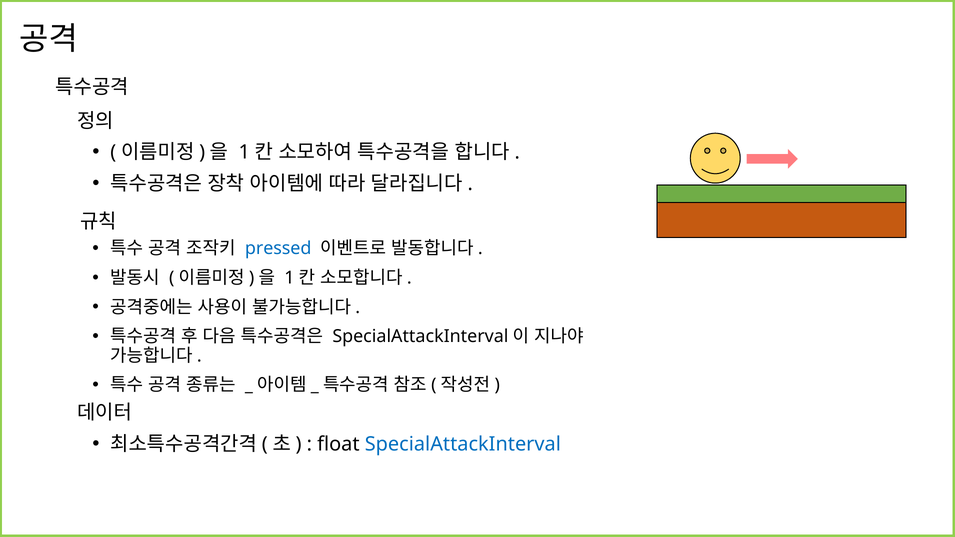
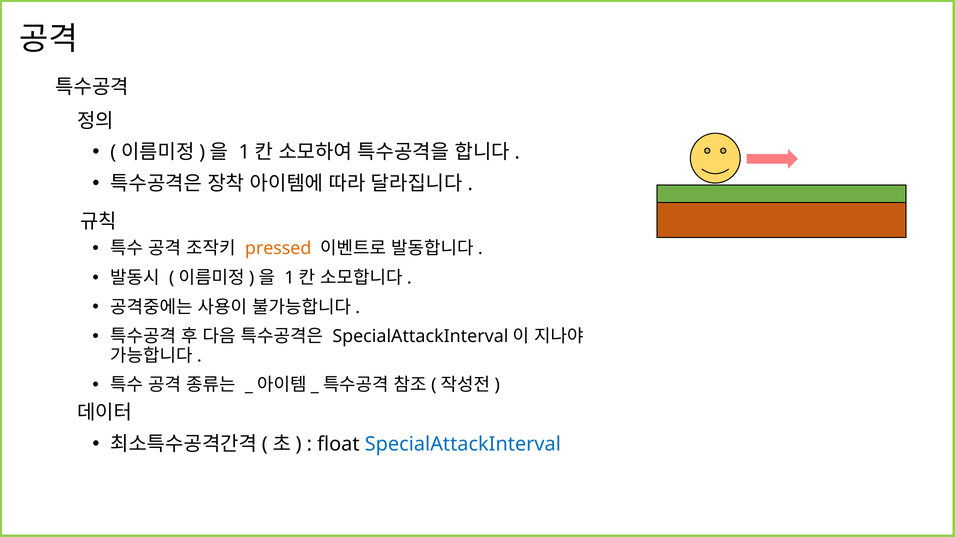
pressed colour: blue -> orange
